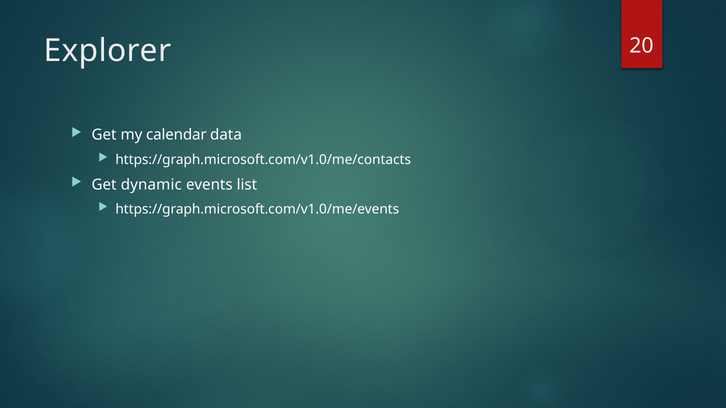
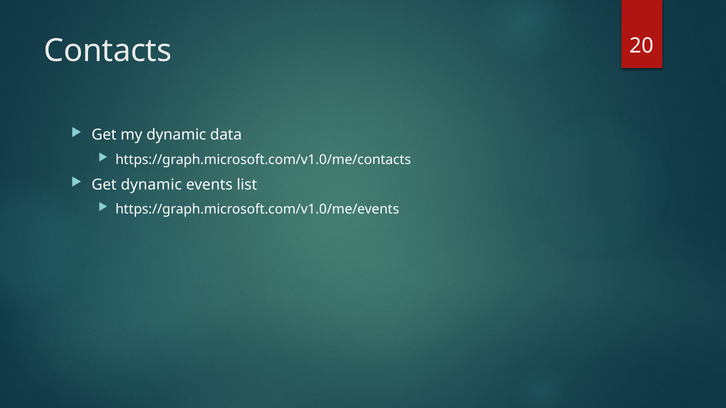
Explorer: Explorer -> Contacts
my calendar: calendar -> dynamic
